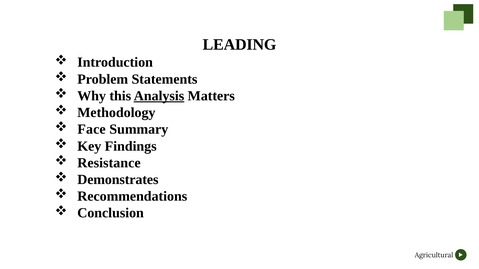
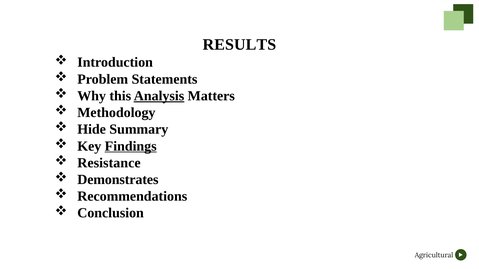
LEADING: LEADING -> RESULTS
Face: Face -> Hide
Findings underline: none -> present
